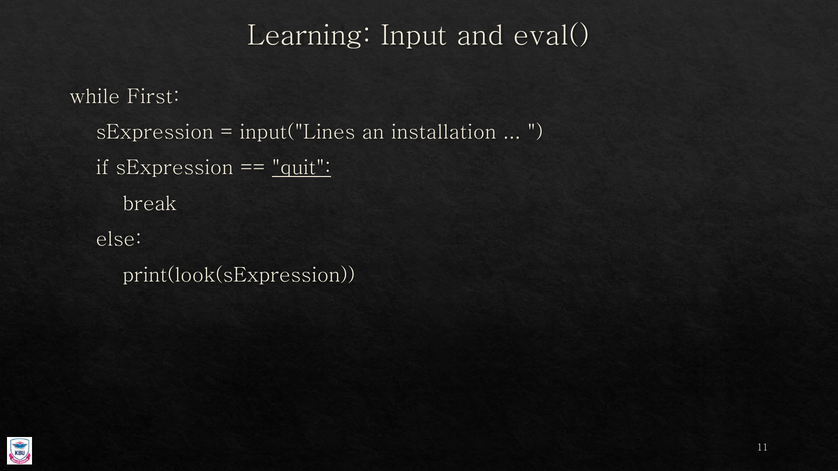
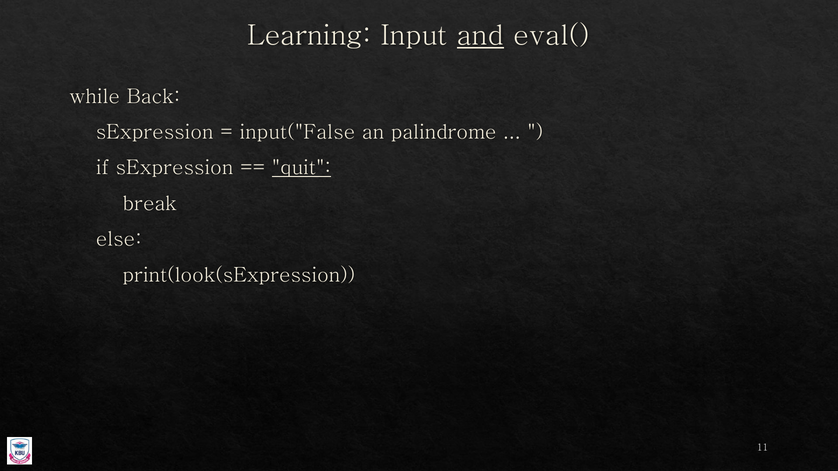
and underline: none -> present
First: First -> Back
input("Lines: input("Lines -> input("False
installation: installation -> palindrome
